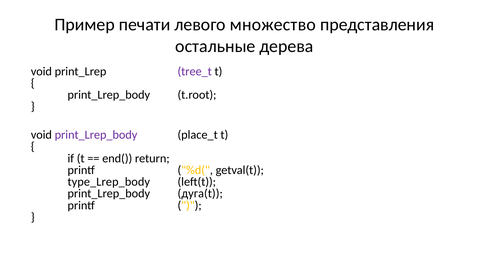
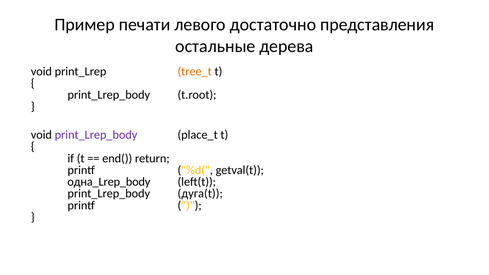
множество: множество -> достаточно
tree_t colour: purple -> orange
type_Lrep_body: type_Lrep_body -> одна_Lrep_body
